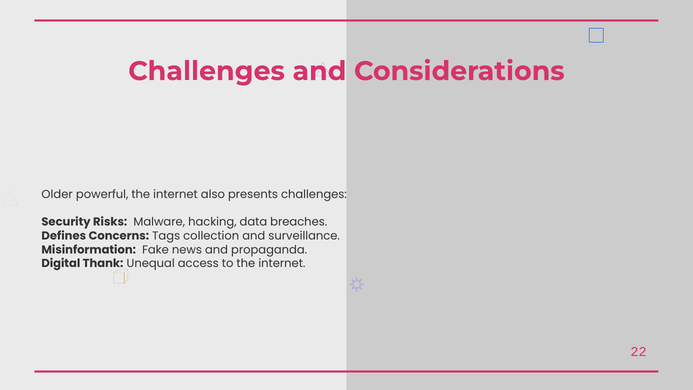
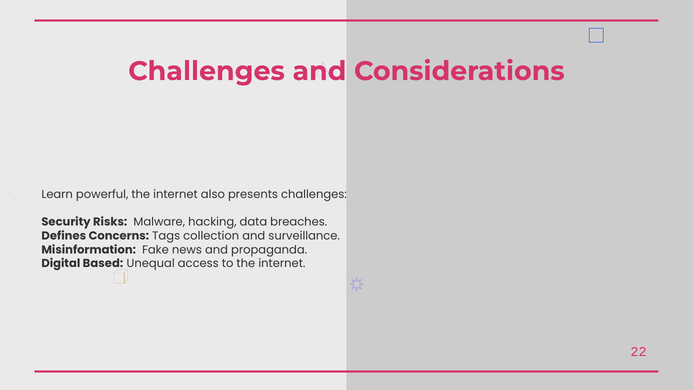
Older: Older -> Learn
Thank: Thank -> Based
